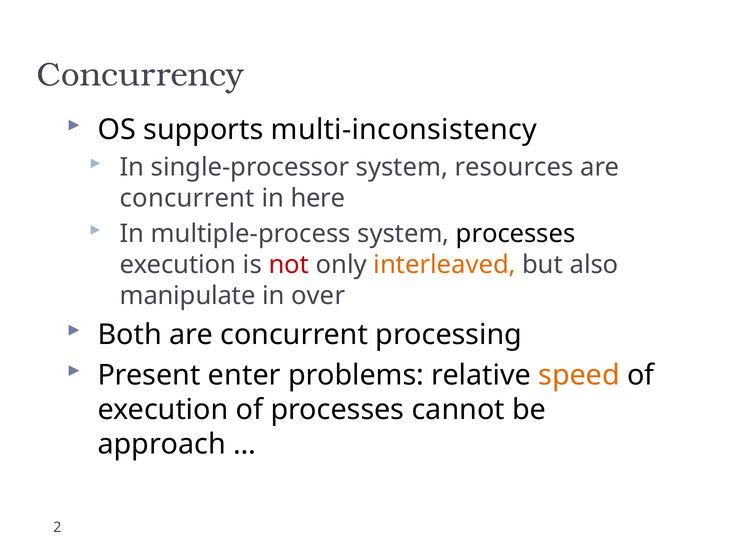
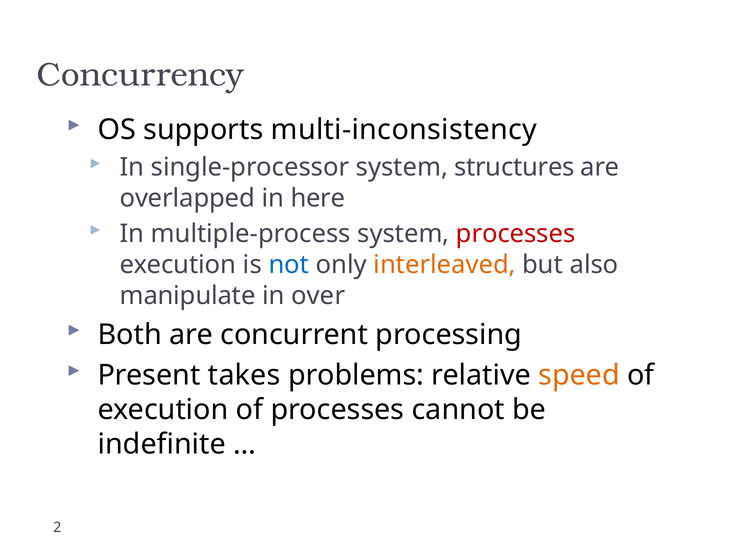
resources: resources -> structures
concurrent at (187, 198): concurrent -> overlapped
processes at (516, 234) colour: black -> red
not colour: red -> blue
enter: enter -> takes
approach: approach -> indefinite
